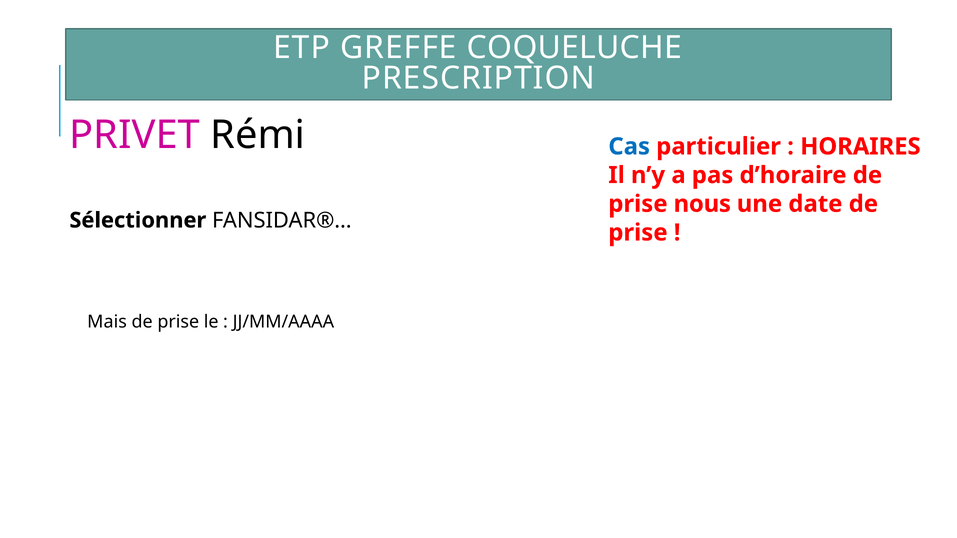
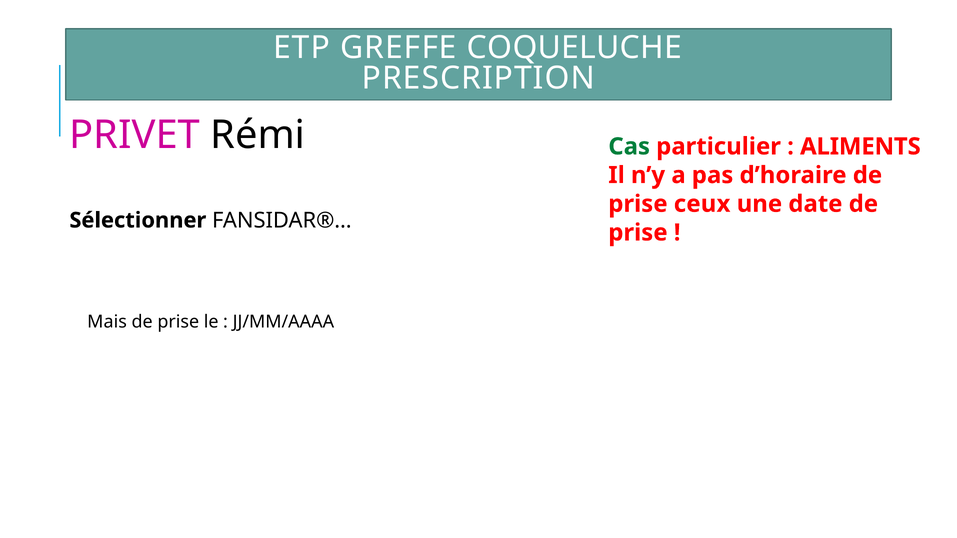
Cas colour: blue -> green
HORAIRES: HORAIRES -> ALIMENTS
nous: nous -> ceux
